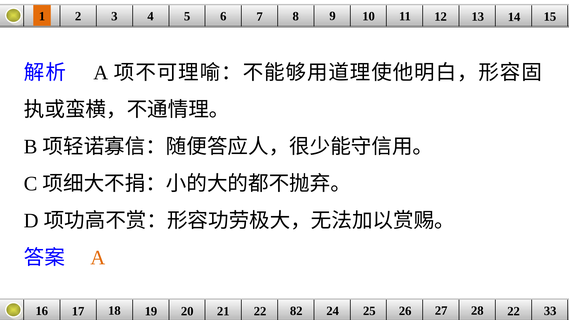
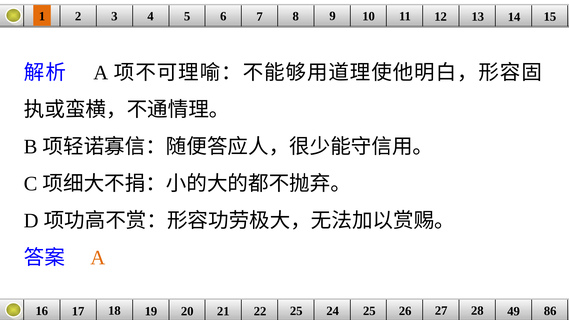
33: 33 -> 86
22 82: 82 -> 25
28 22: 22 -> 49
